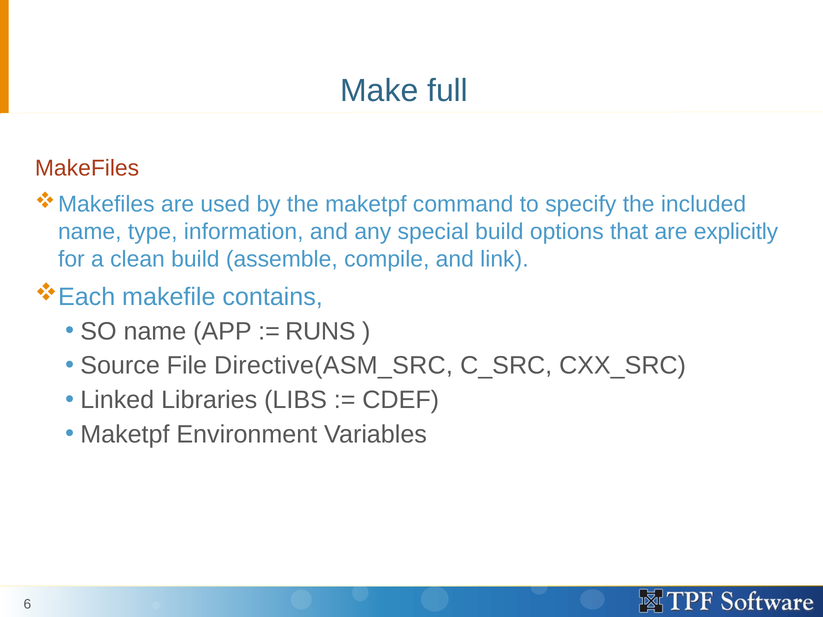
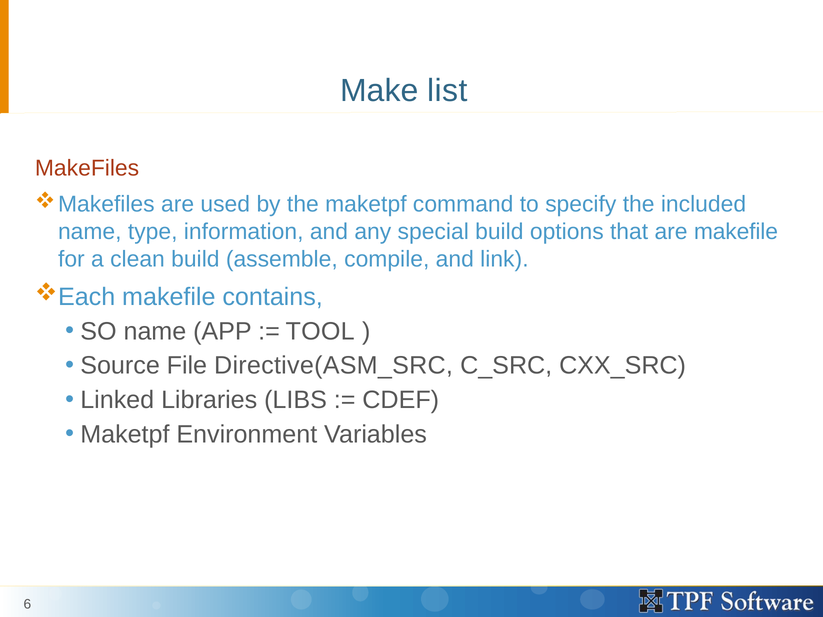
full: full -> list
are explicitly: explicitly -> makefile
RUNS: RUNS -> TOOL
